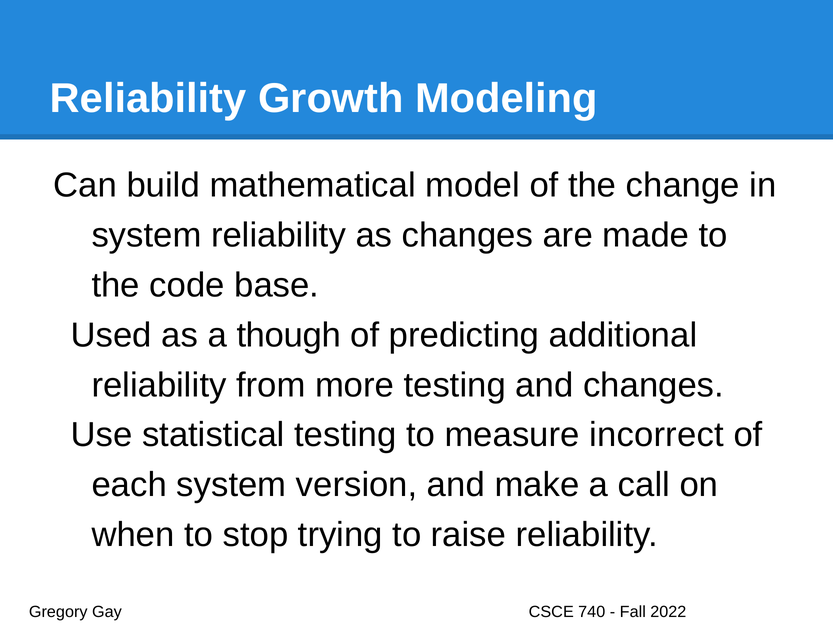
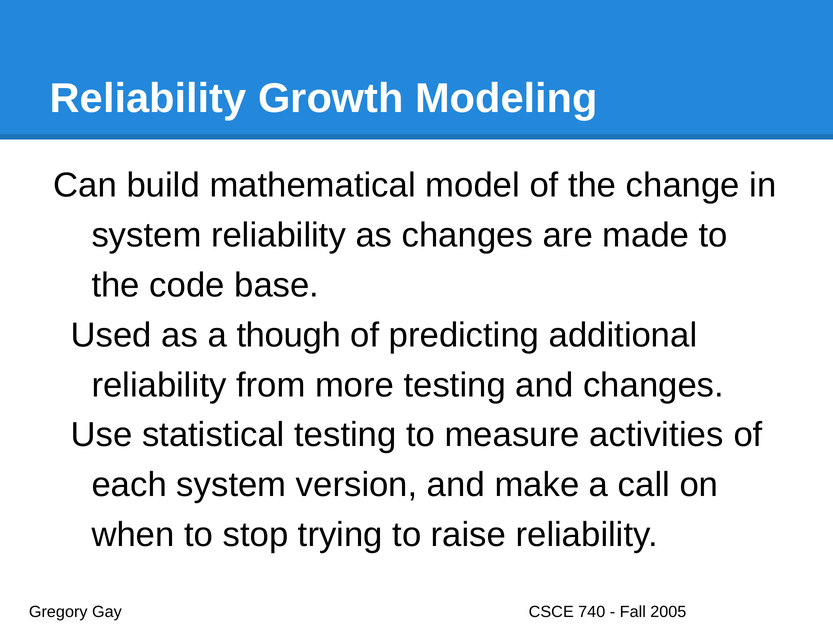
incorrect: incorrect -> activities
2022: 2022 -> 2005
